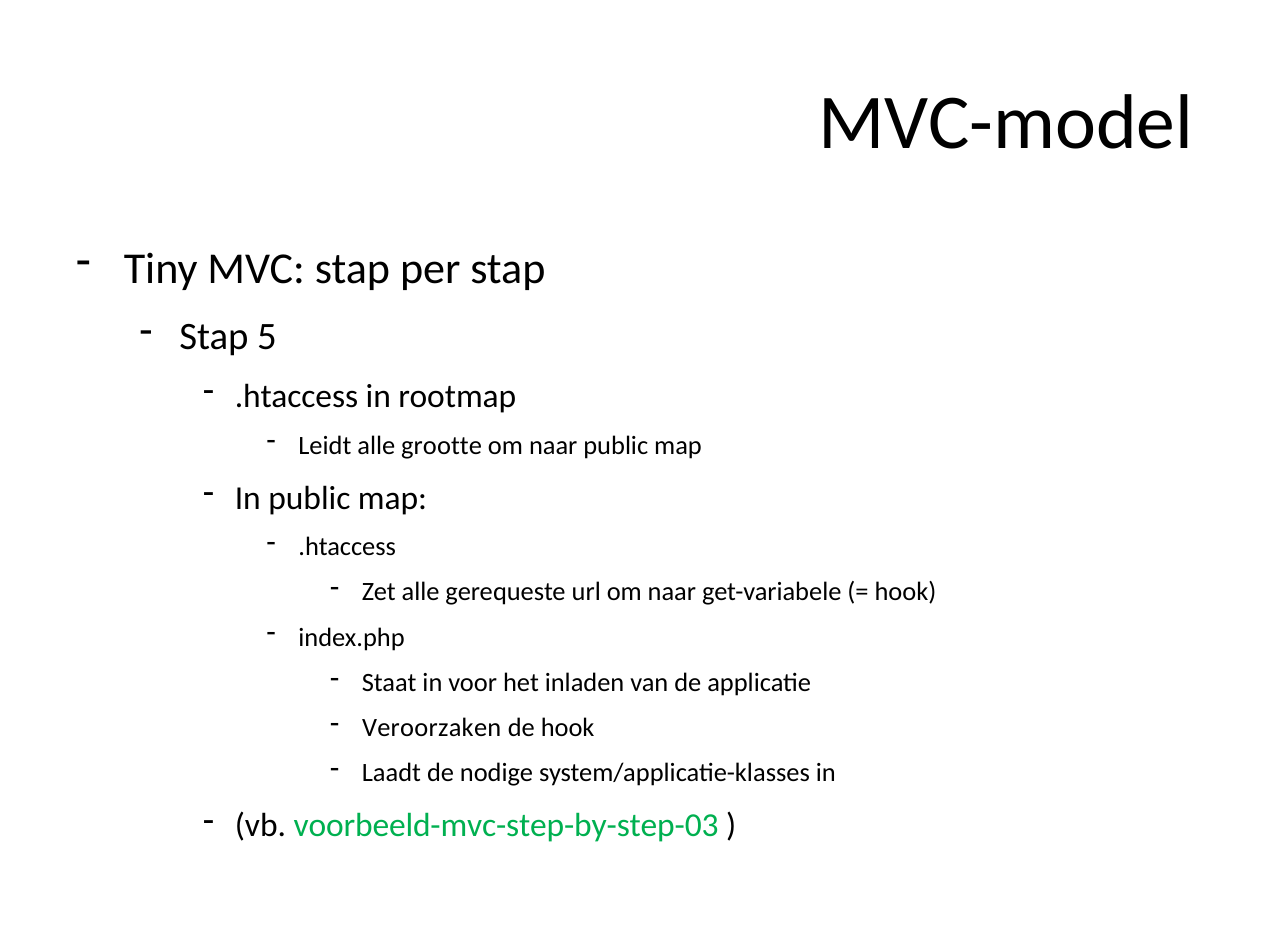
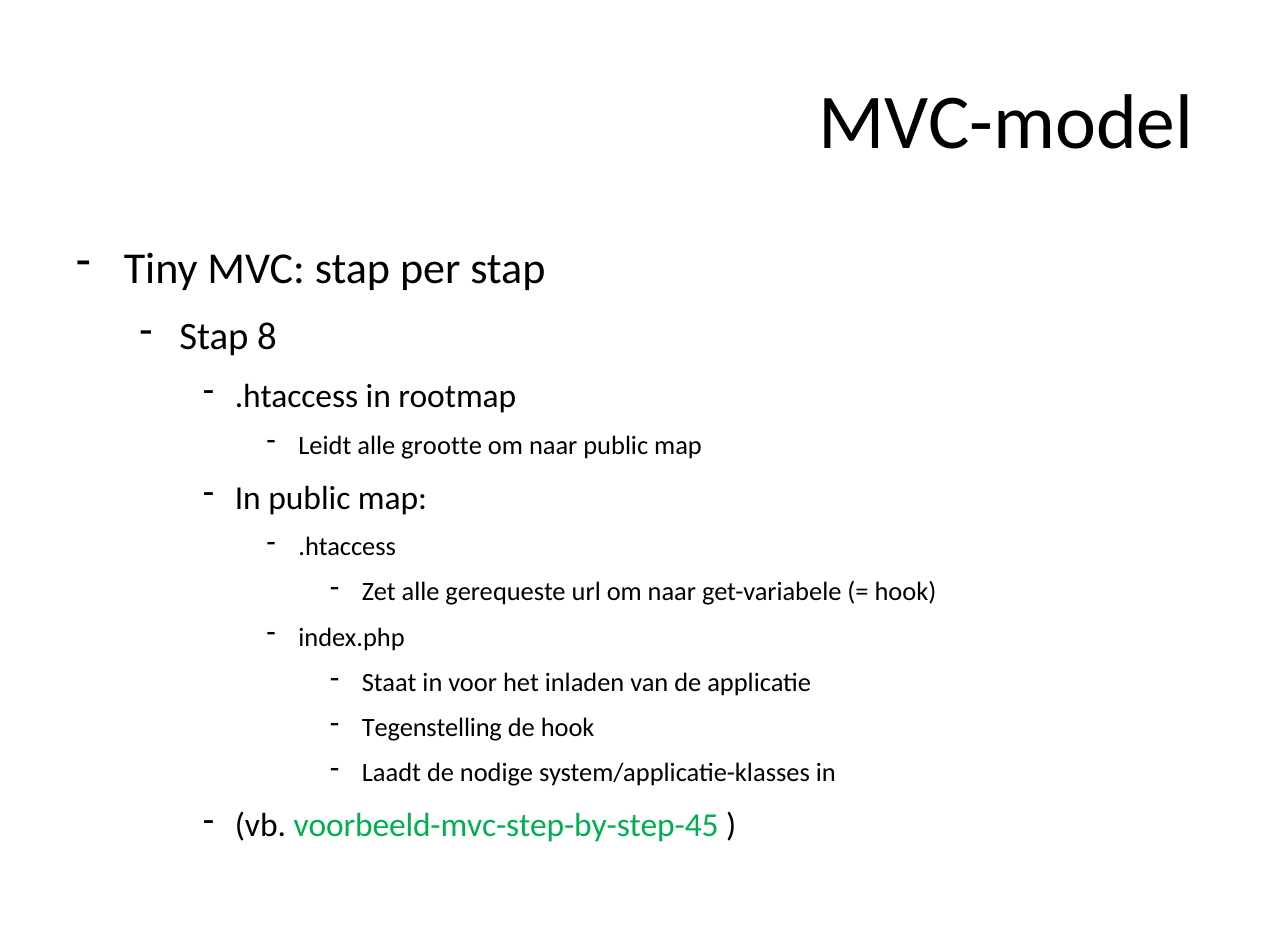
5: 5 -> 8
Veroorzaken: Veroorzaken -> Tegenstelling
voorbeeld-mvc-step-by-step-03: voorbeeld-mvc-step-by-step-03 -> voorbeeld-mvc-step-by-step-45
